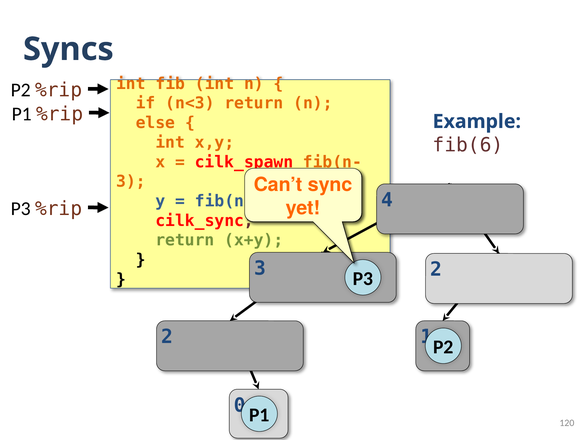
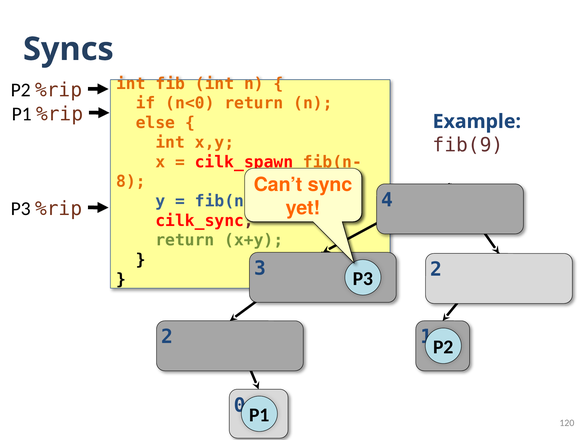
n<3: n<3 -> n<0
fib(6: fib(6 -> fib(9
3 at (131, 182): 3 -> 8
